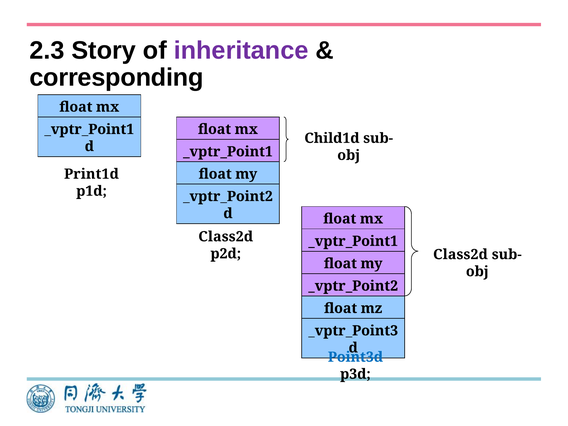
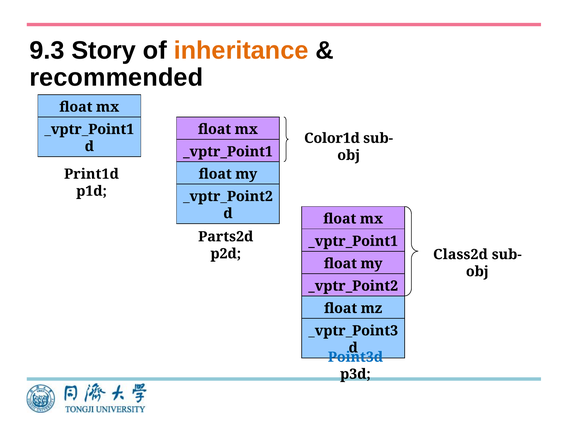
2.3: 2.3 -> 9.3
inheritance colour: purple -> orange
corresponding: corresponding -> recommended
Child1d: Child1d -> Color1d
Class2d at (226, 237): Class2d -> Parts2d
